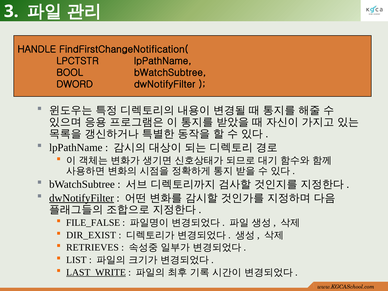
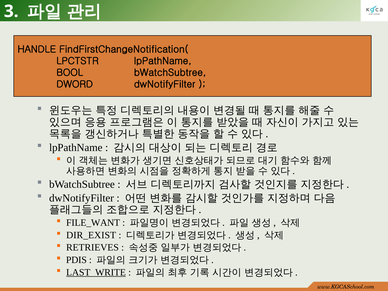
dwNotifyFilter at (82, 198) underline: present -> none
FILE_FALSE: FILE_FALSE -> FILE_WANT
LIST: LIST -> PDIS
